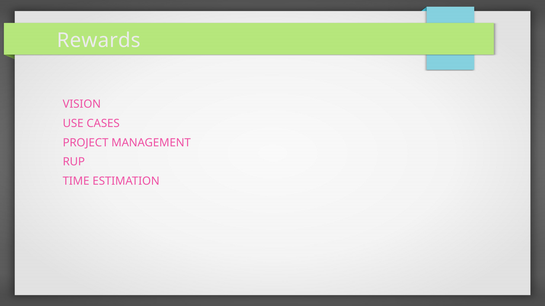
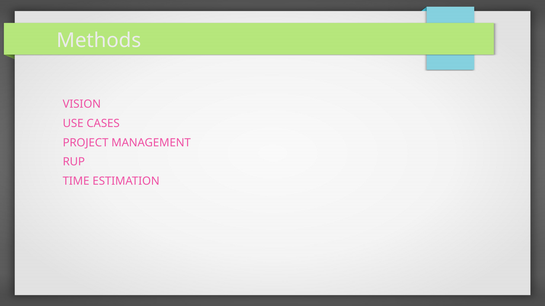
Rewards: Rewards -> Methods
